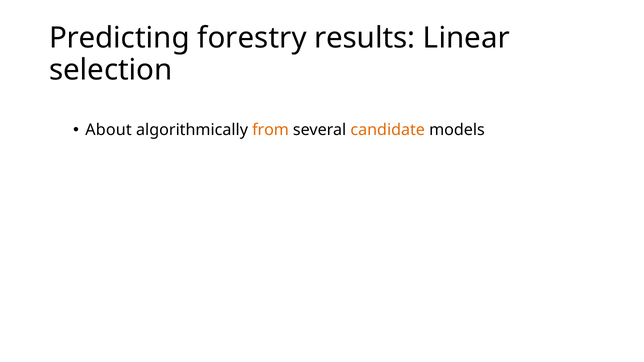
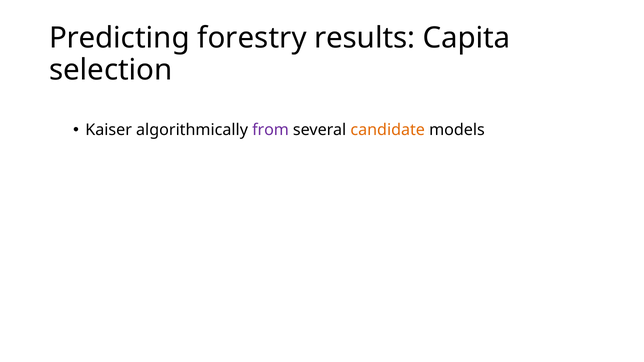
Linear: Linear -> Capita
About: About -> Kaiser
from colour: orange -> purple
